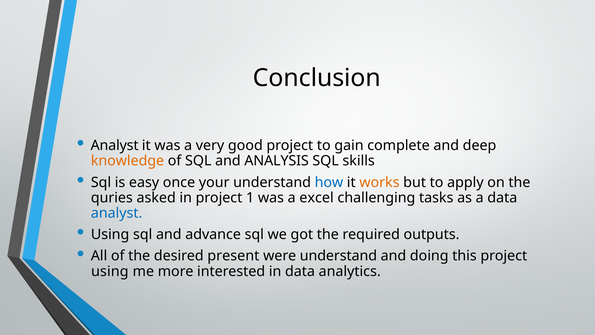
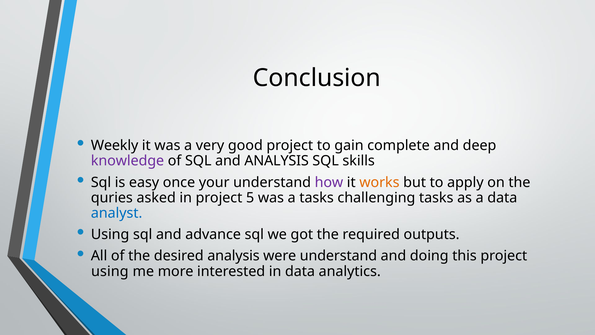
Analyst at (115, 145): Analyst -> Weekly
knowledge colour: orange -> purple
how colour: blue -> purple
1: 1 -> 5
a excel: excel -> tasks
desired present: present -> analysis
